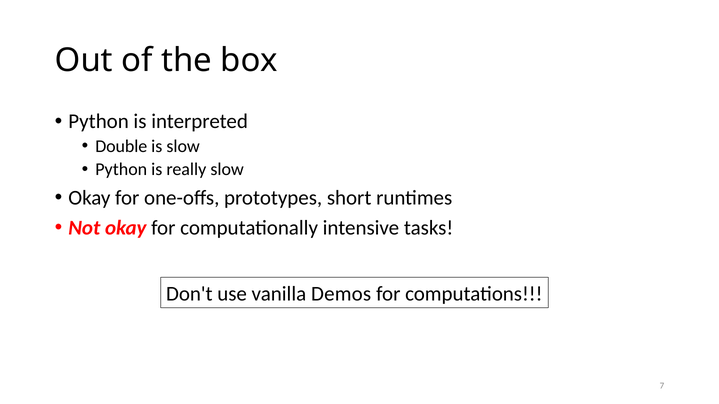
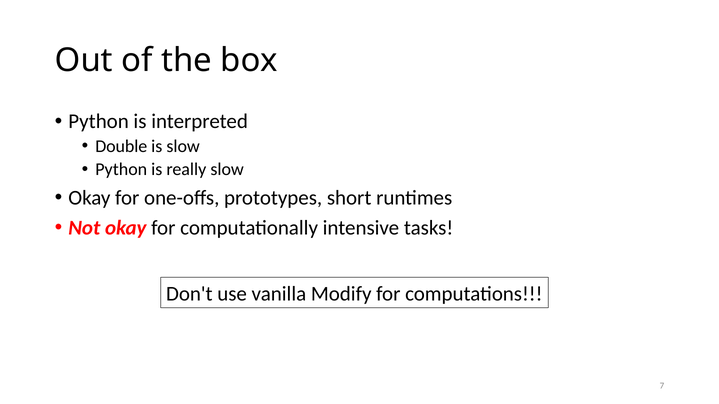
Demos: Demos -> Modify
